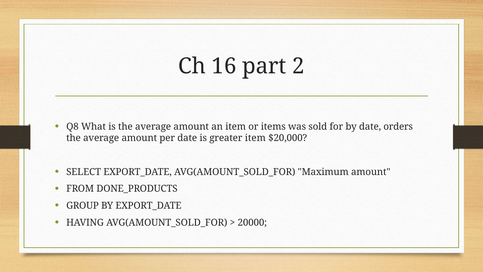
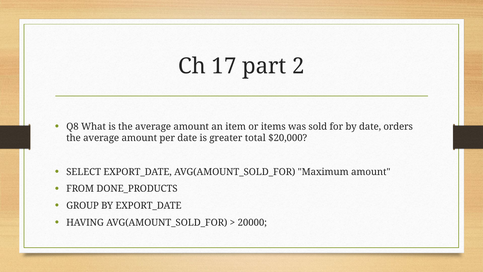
16: 16 -> 17
greater item: item -> total
